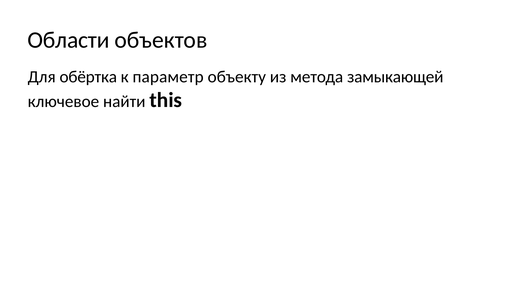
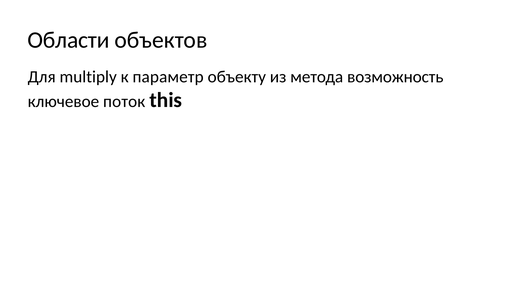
обёртка: обёртка -> multiply
замыкающей: замыкающей -> возможность
найти: найти -> поток
